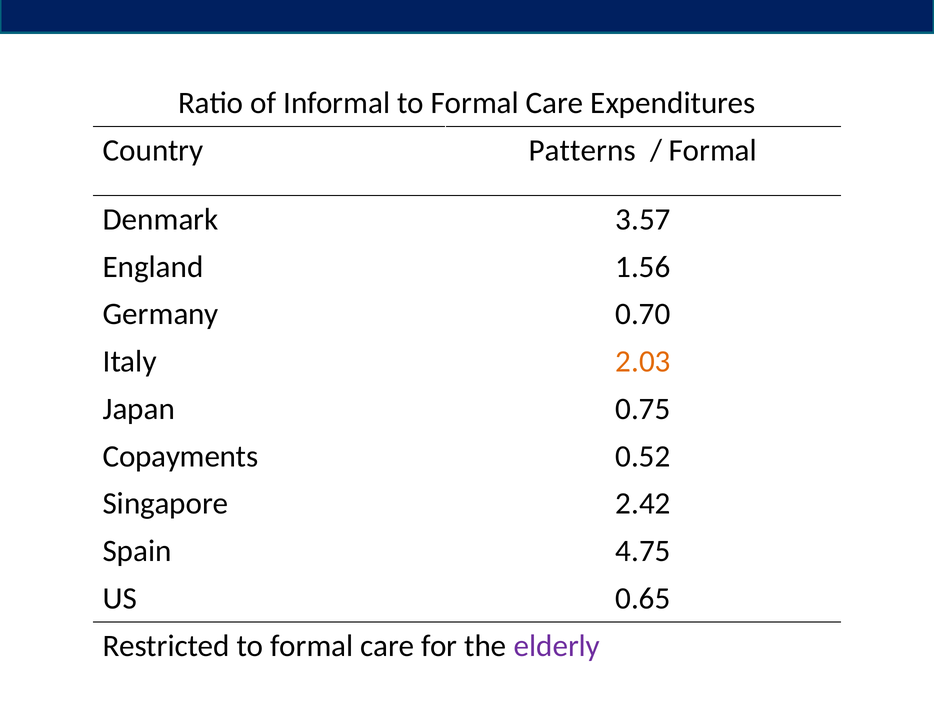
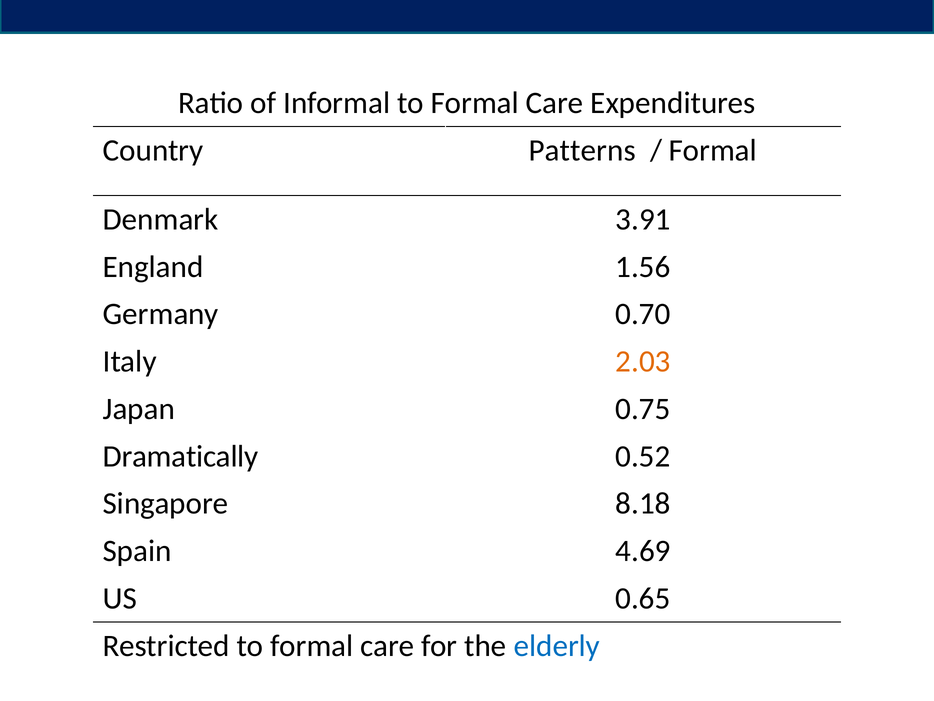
3.57: 3.57 -> 3.91
Copayments: Copayments -> Dramatically
2.42: 2.42 -> 8.18
4.75: 4.75 -> 4.69
elderly colour: purple -> blue
